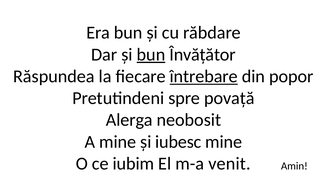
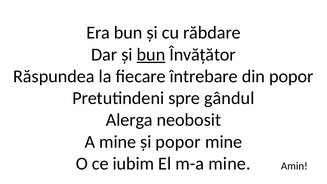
întrebare underline: present -> none
povață: povață -> gândul
și iubesc: iubesc -> popor
m-a venit: venit -> mine
